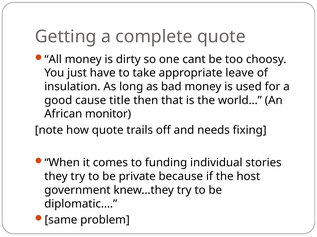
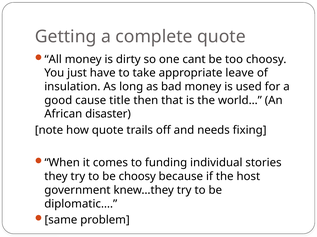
monitor: monitor -> disaster
be private: private -> choosy
